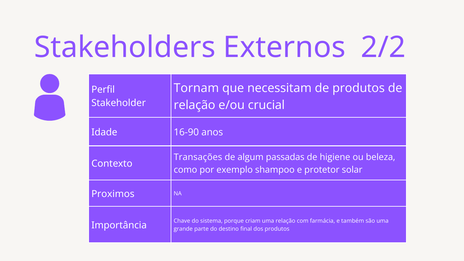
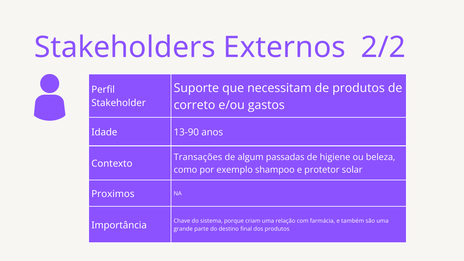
Tornam: Tornam -> Suporte
relação at (195, 105): relação -> correto
crucial: crucial -> gastos
16-90: 16-90 -> 13-90
